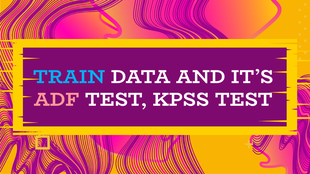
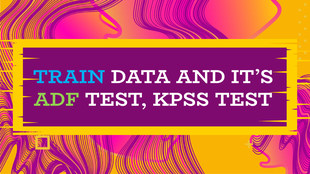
ADF colour: pink -> light green
